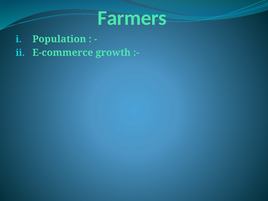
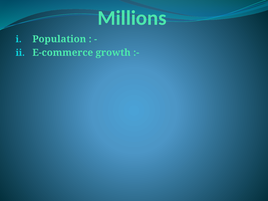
Farmers: Farmers -> Millions
